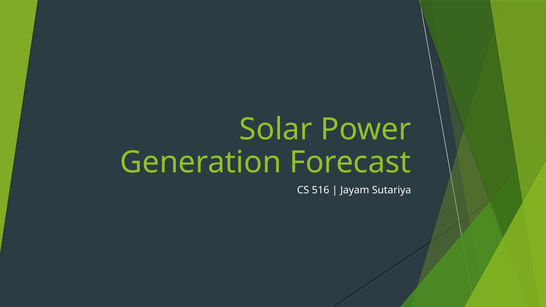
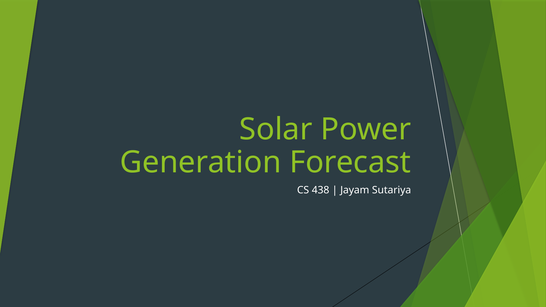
516: 516 -> 438
